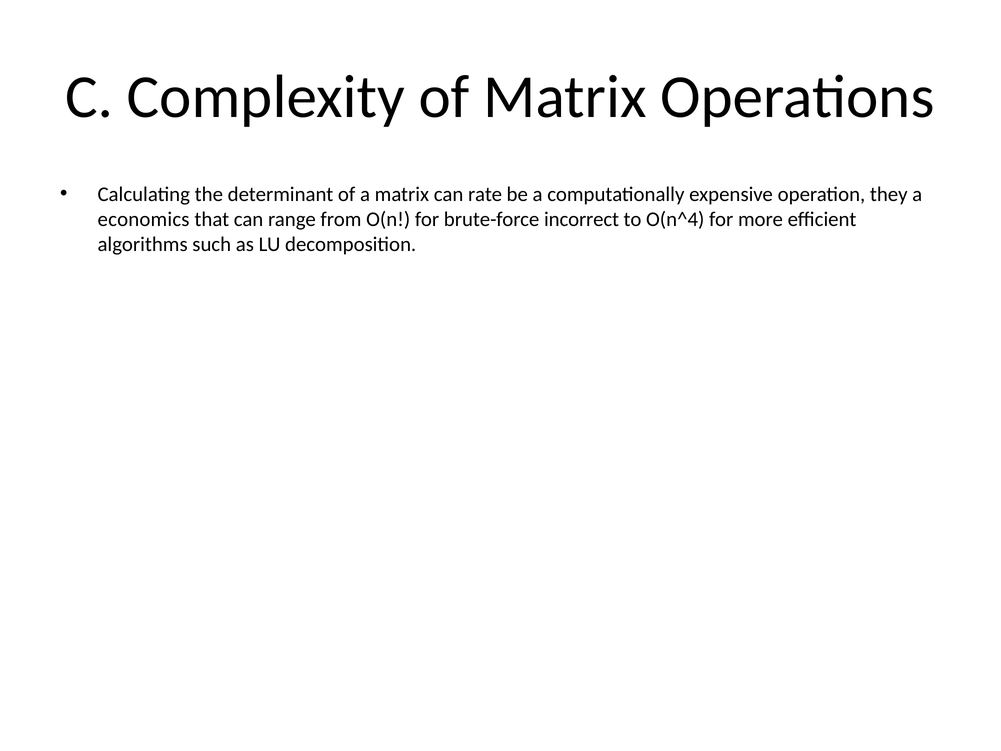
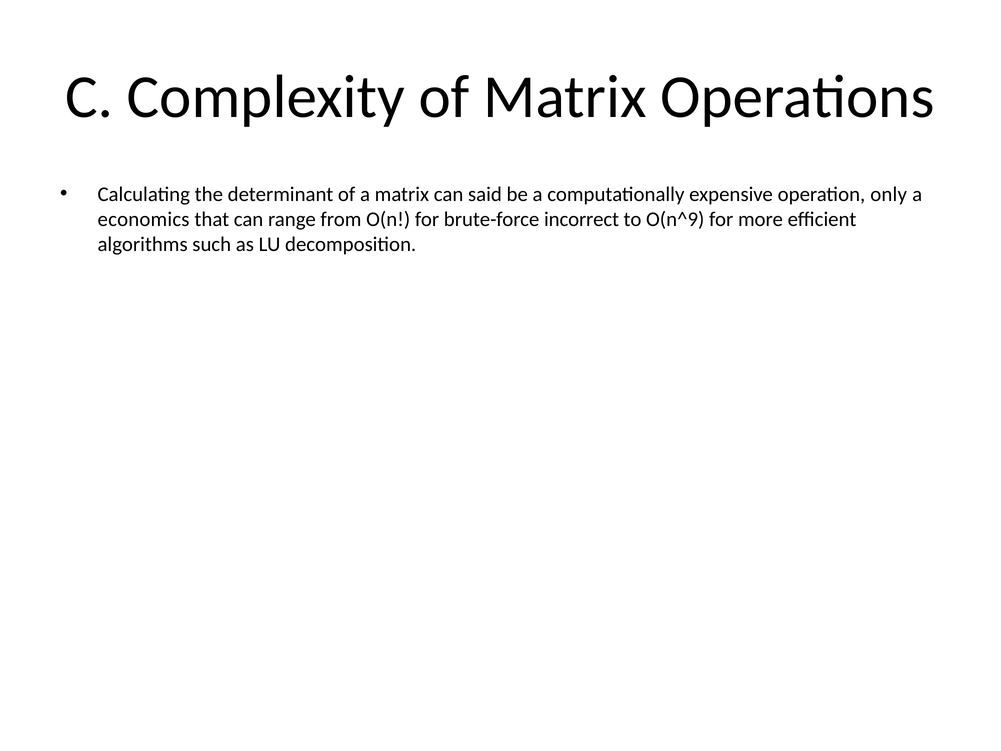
rate: rate -> said
they: they -> only
O(n^4: O(n^4 -> O(n^9
